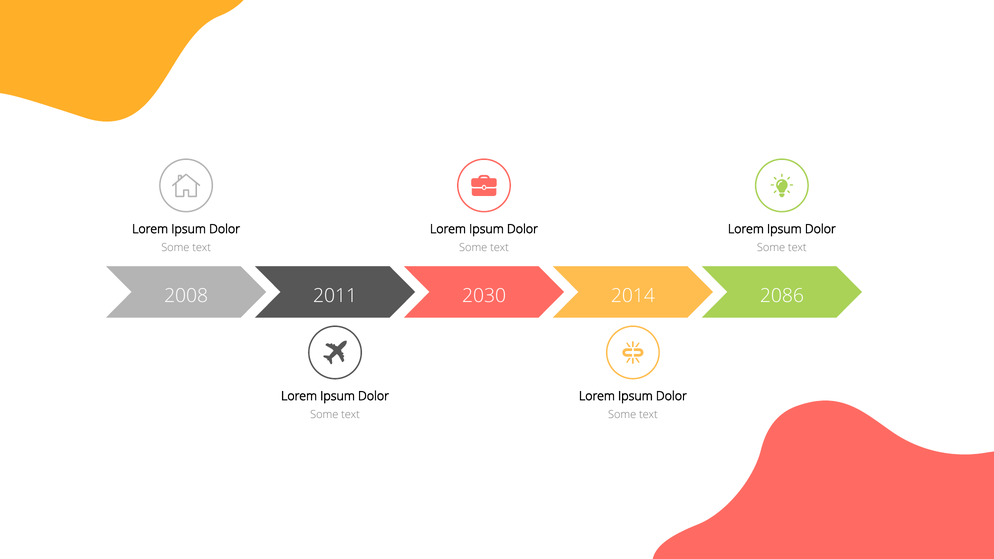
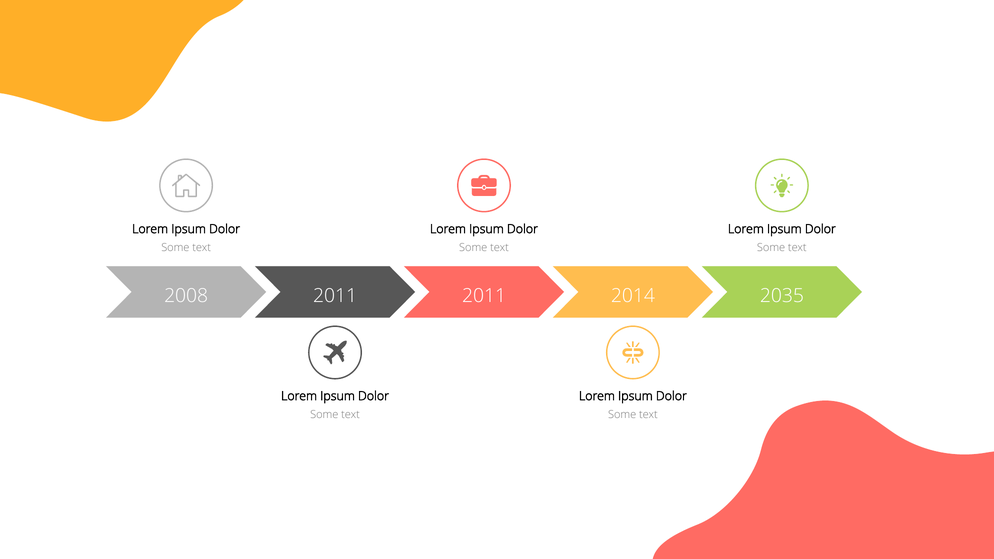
2011 2030: 2030 -> 2011
2086: 2086 -> 2035
